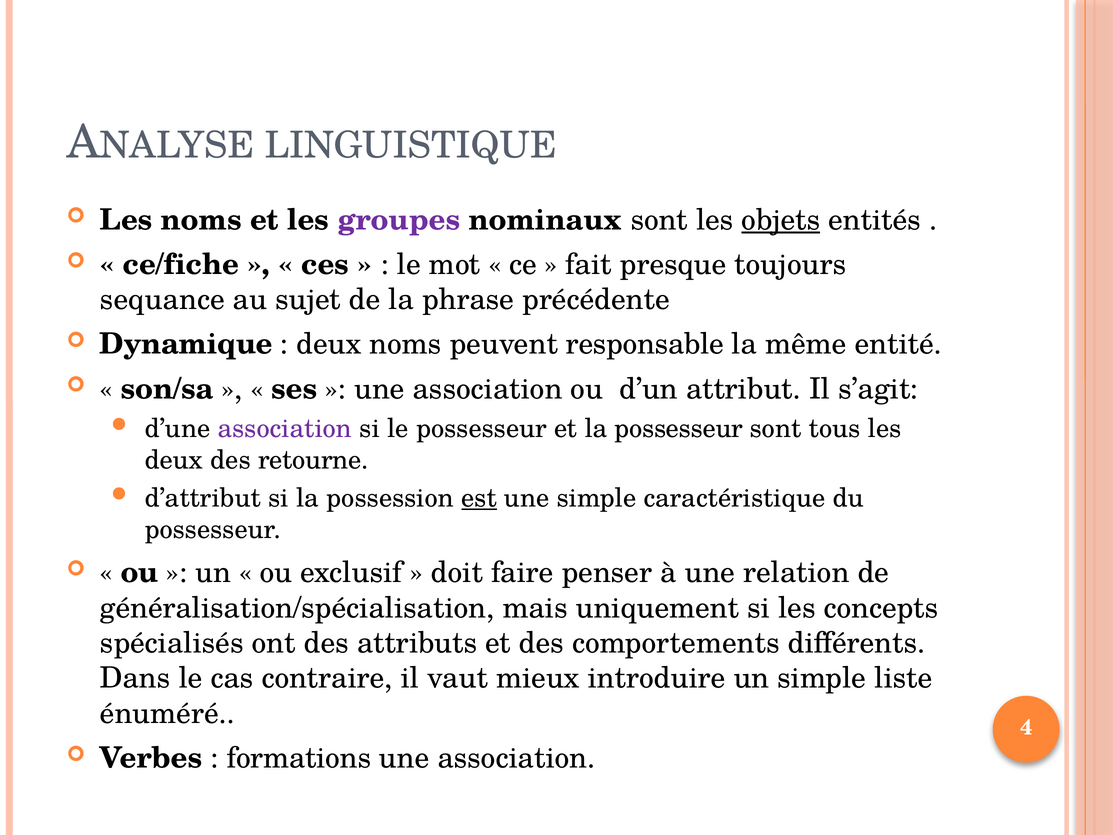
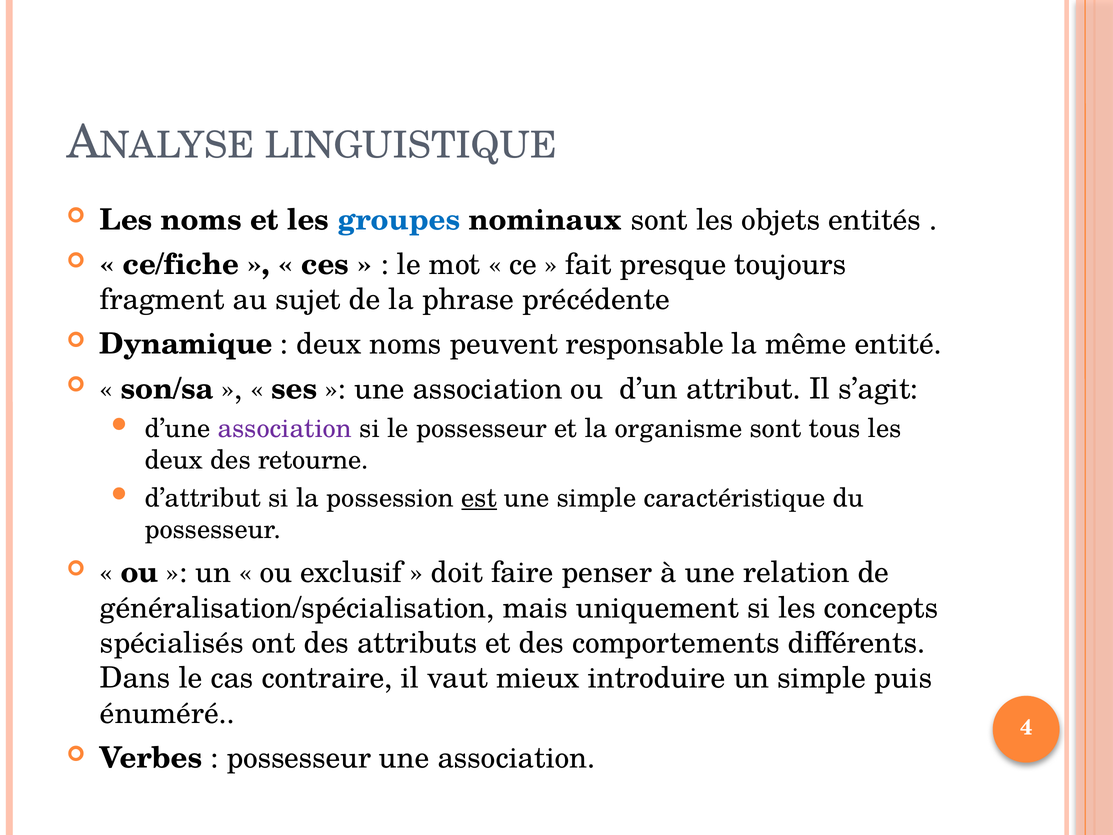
groupes colour: purple -> blue
objets underline: present -> none
sequance: sequance -> fragment
la possesseur: possesseur -> organisme
liste: liste -> puis
formations at (299, 758): formations -> possesseur
